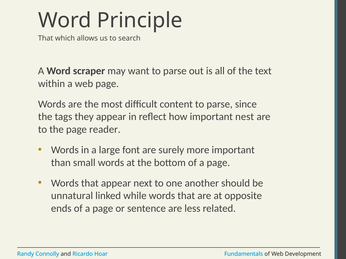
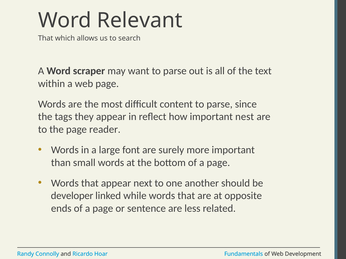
Principle: Principle -> Relevant
unnatural: unnatural -> developer
